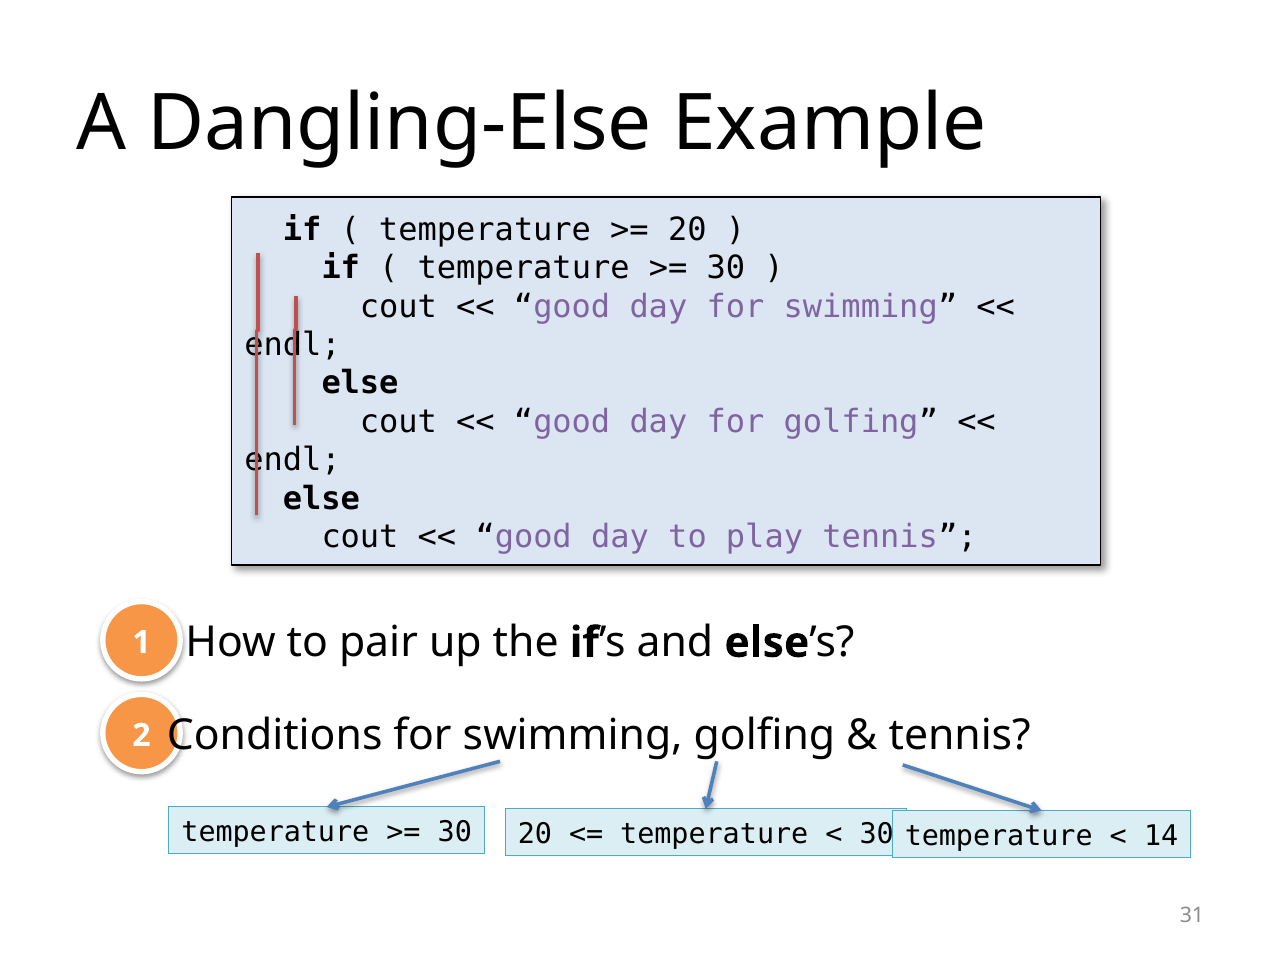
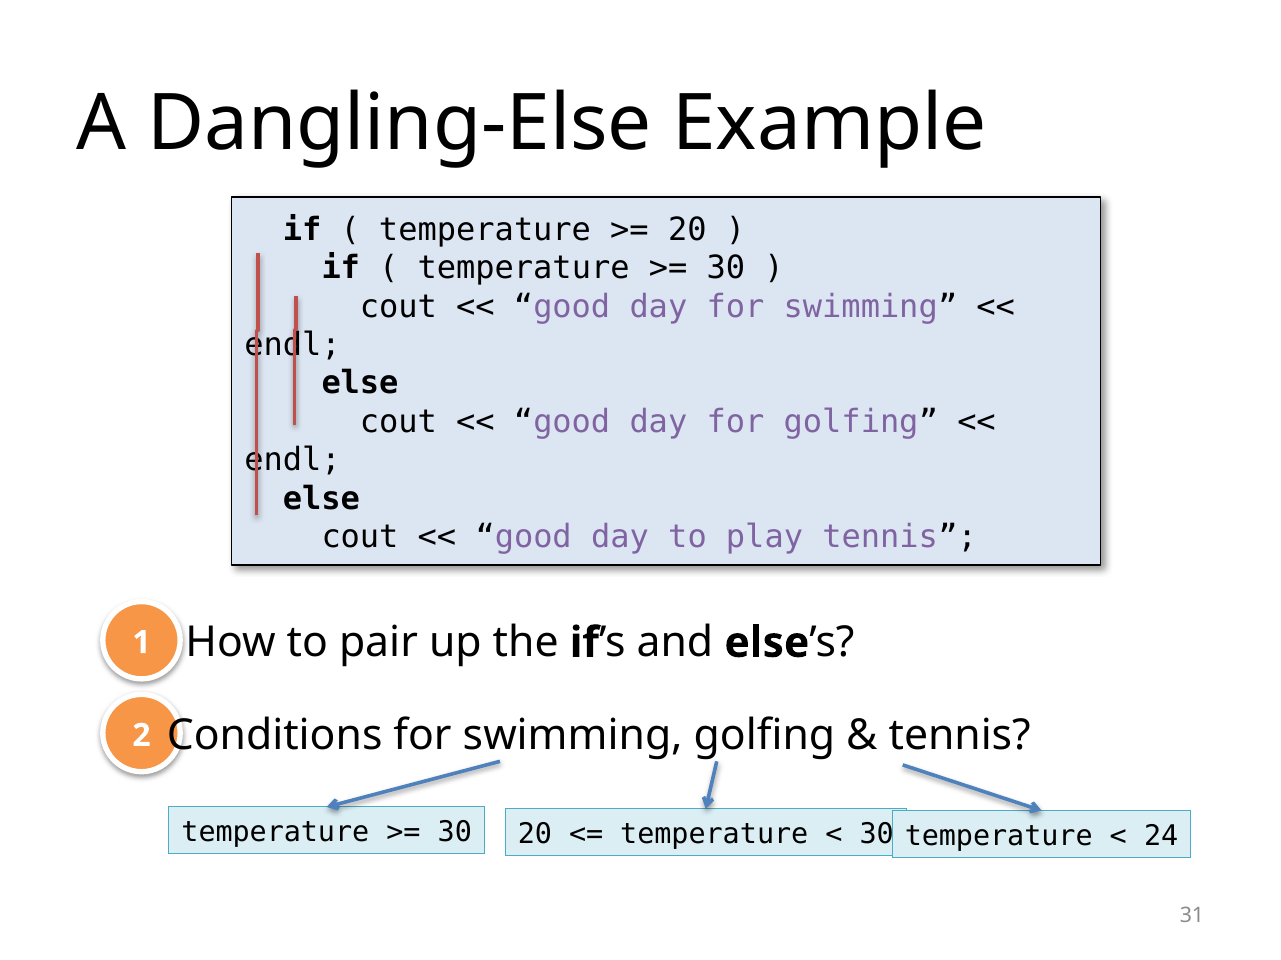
14: 14 -> 24
